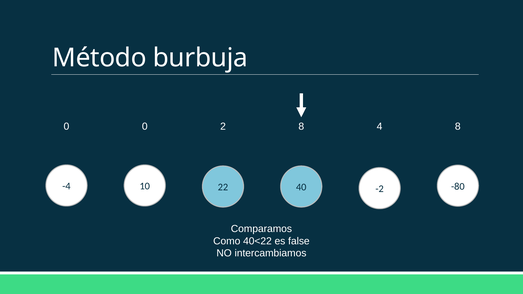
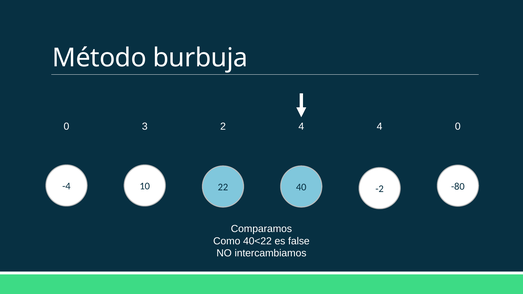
0 0: 0 -> 3
2 8: 8 -> 4
4 8: 8 -> 0
